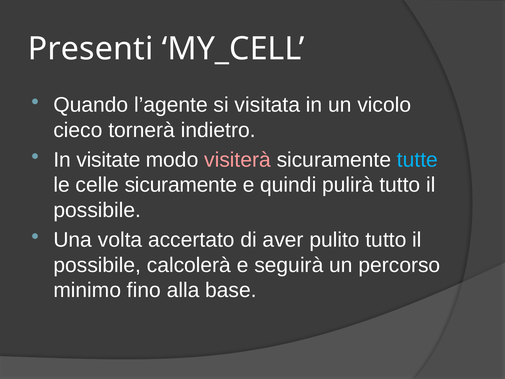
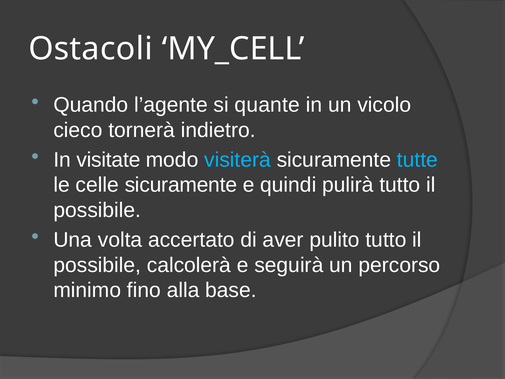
Presenti: Presenti -> Ostacoli
visitata: visitata -> quante
visiterà colour: pink -> light blue
